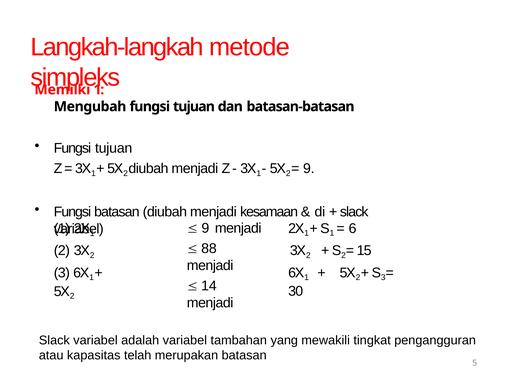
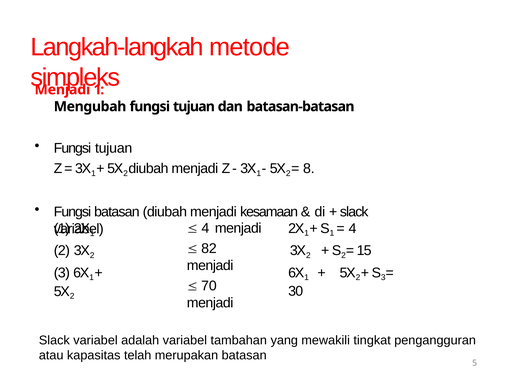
Memilki at (62, 90): Memilki -> Menjadi
9 at (309, 169): 9 -> 8
6 at (353, 229): 6 -> 4
9 at (205, 228): 9 -> 4
88: 88 -> 82
14: 14 -> 70
